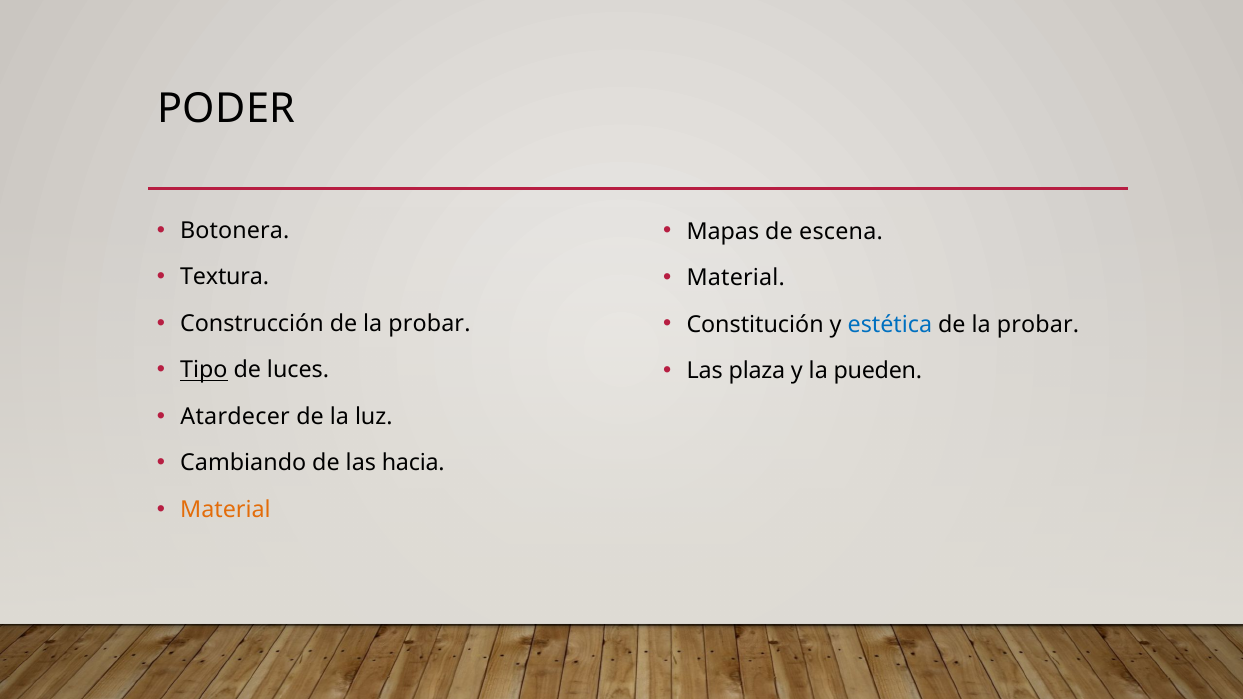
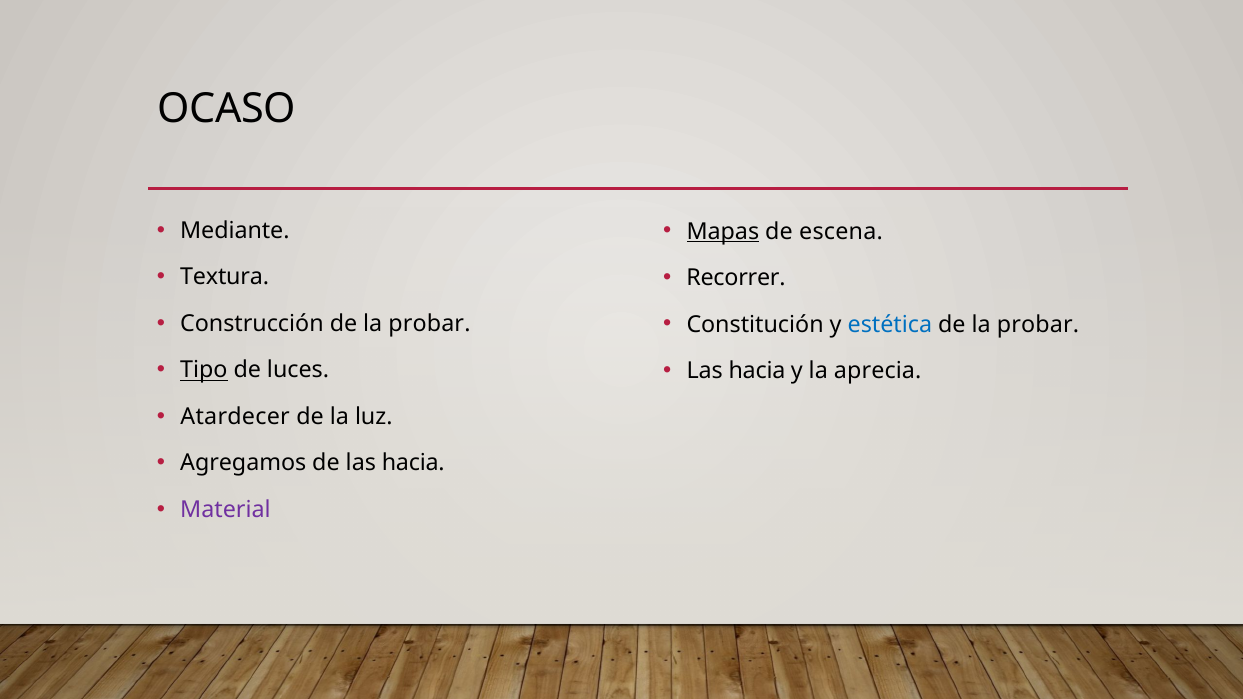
PODER: PODER -> OCASO
Botonera: Botonera -> Mediante
Mapas underline: none -> present
Material at (736, 278): Material -> Recorrer
plaza at (757, 371): plaza -> hacia
pueden: pueden -> aprecia
Cambiando: Cambiando -> Agregamos
Material at (225, 510) colour: orange -> purple
